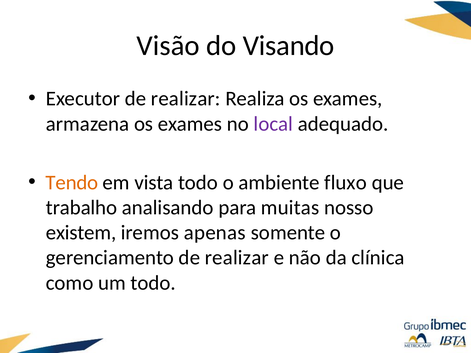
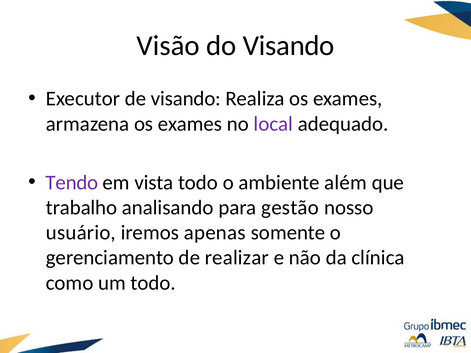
Executor de realizar: realizar -> visando
Tendo colour: orange -> purple
fluxo: fluxo -> além
muitas: muitas -> gestão
existem: existem -> usuário
